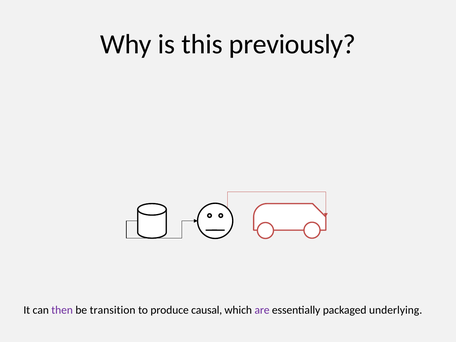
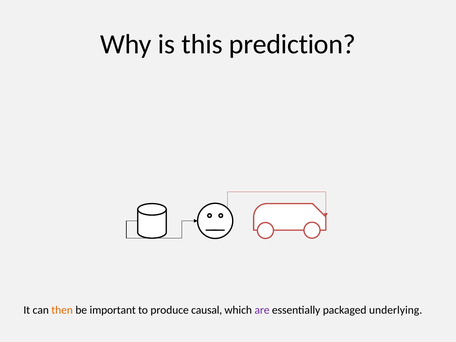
previously: previously -> prediction
then colour: purple -> orange
transition: transition -> important
